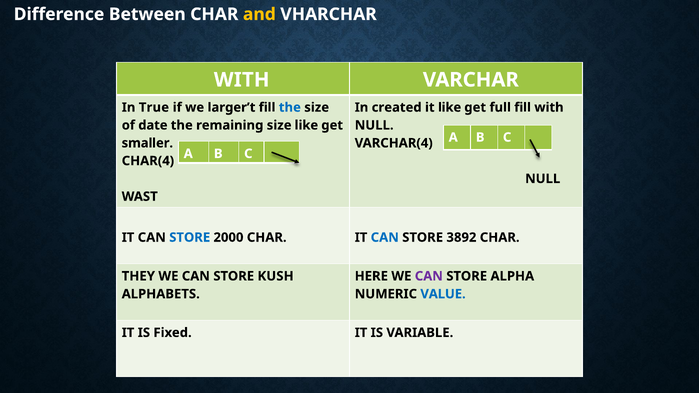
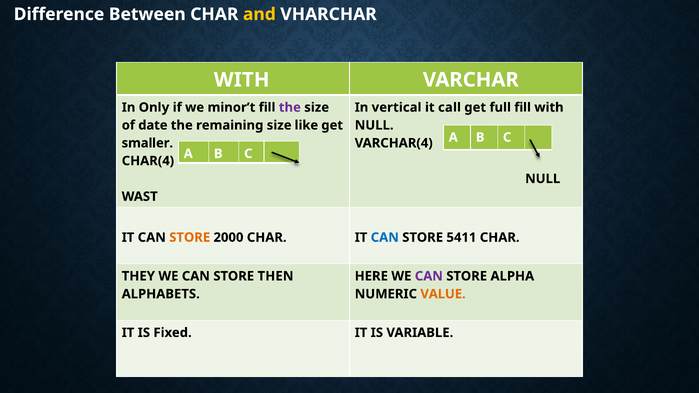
True: True -> Only
larger’t: larger’t -> minor’t
the at (290, 107) colour: blue -> purple
created: created -> vertical
it like: like -> call
STORE at (190, 238) colour: blue -> orange
3892: 3892 -> 5411
KUSH: KUSH -> THEN
VALUE colour: blue -> orange
